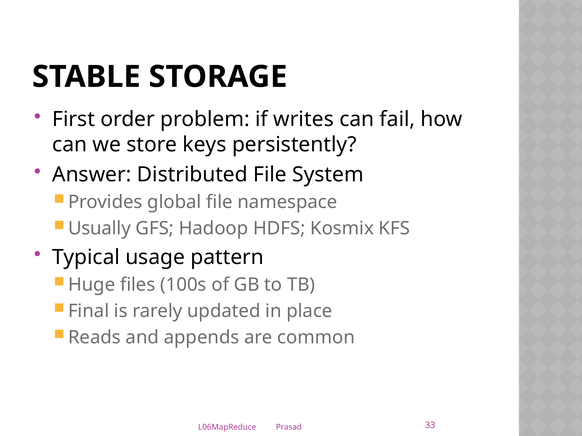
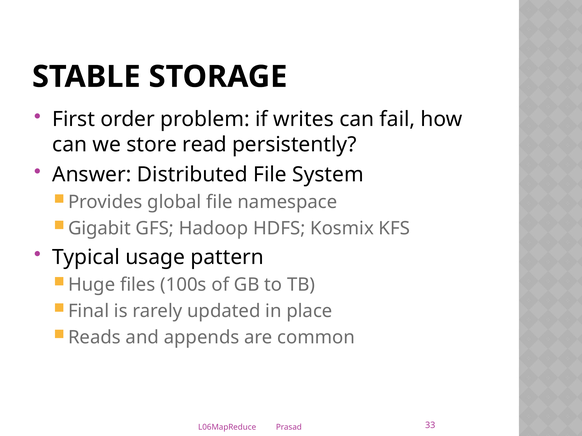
keys: keys -> read
Usually: Usually -> Gigabit
